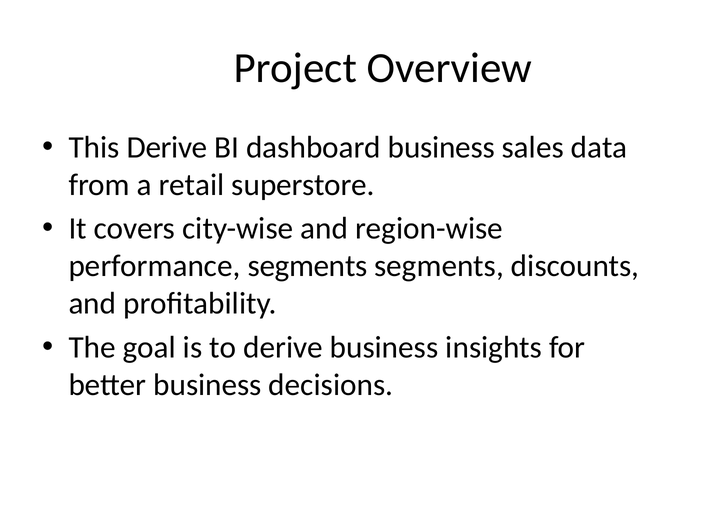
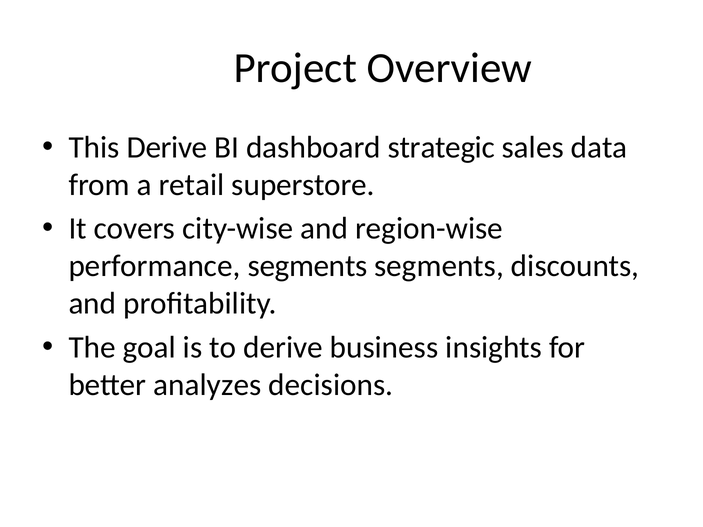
dashboard business: business -> strategic
better business: business -> analyzes
